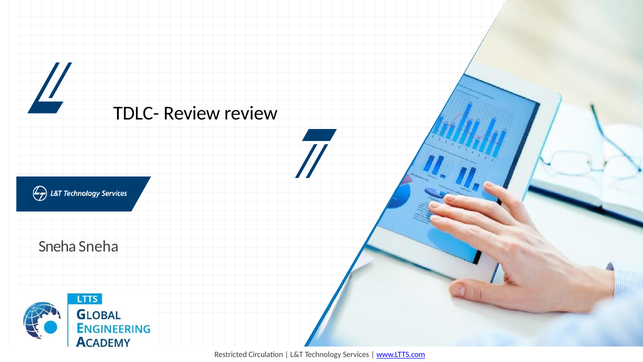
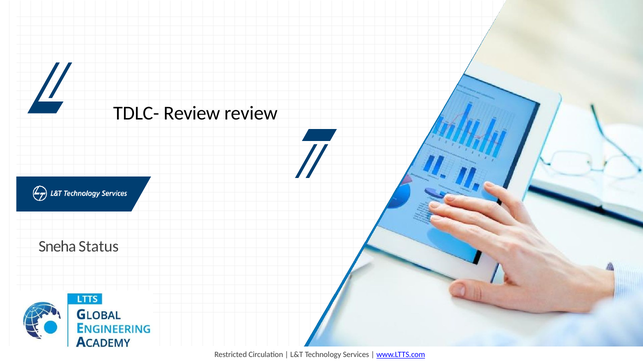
Sneha Sneha: Sneha -> Status
